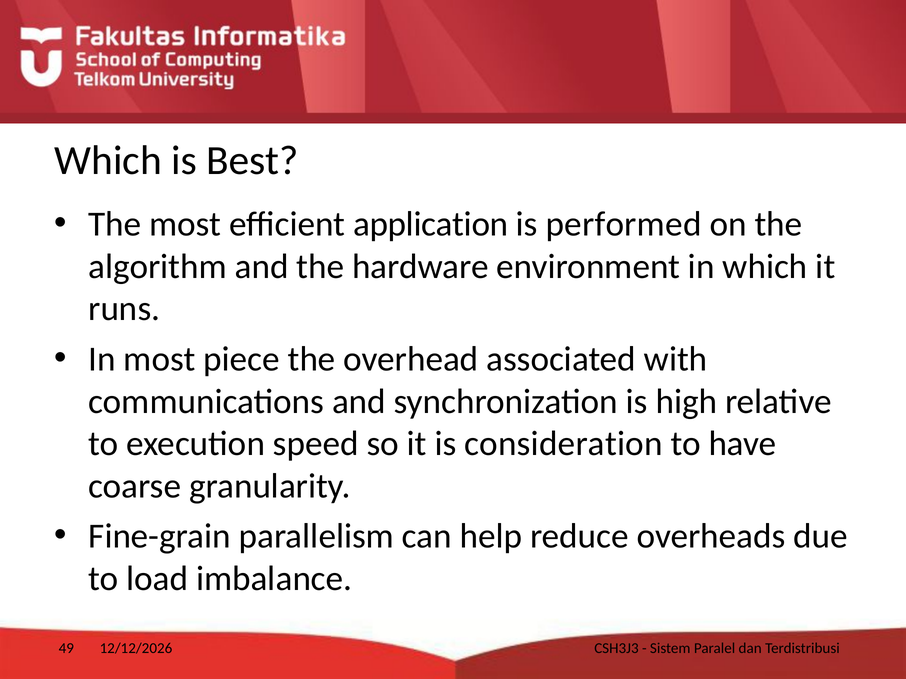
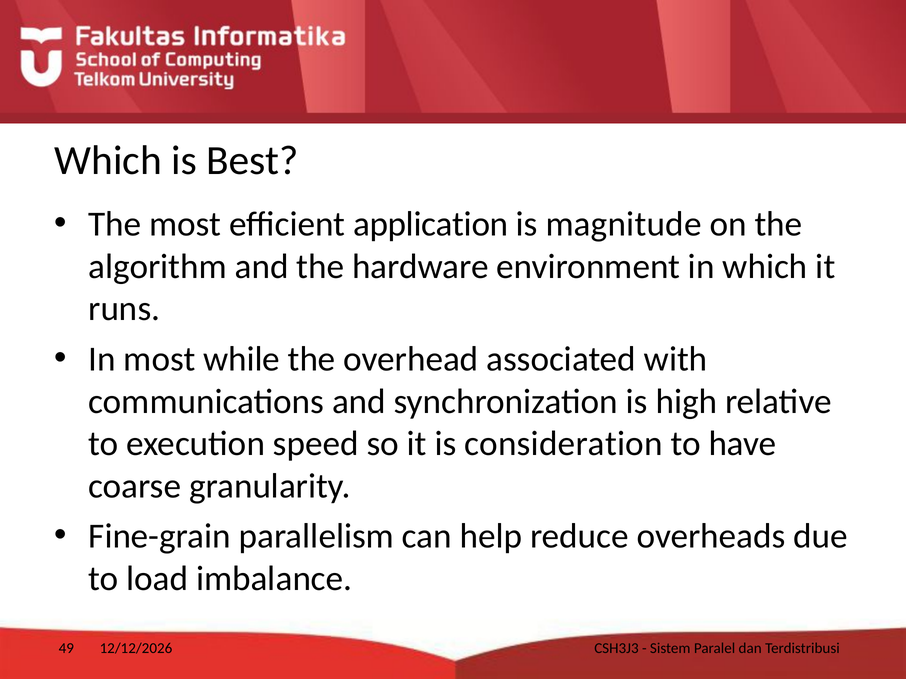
performed: performed -> magnitude
piece: piece -> while
